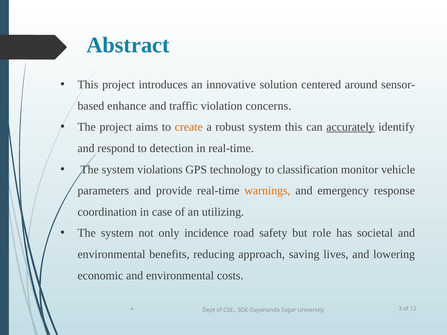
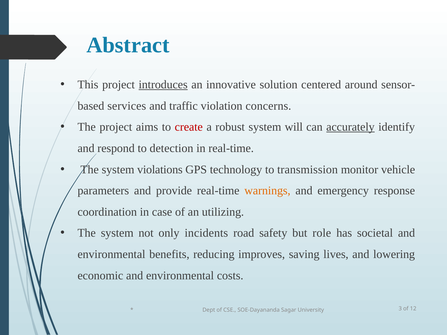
introduces underline: none -> present
enhance: enhance -> services
create colour: orange -> red
system this: this -> will
classification: classification -> transmission
incidence: incidence -> incidents
approach: approach -> improves
